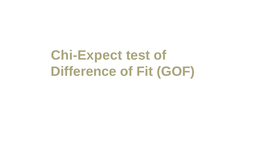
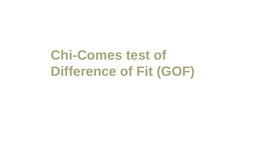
Chi-Expect: Chi-Expect -> Chi-Comes
